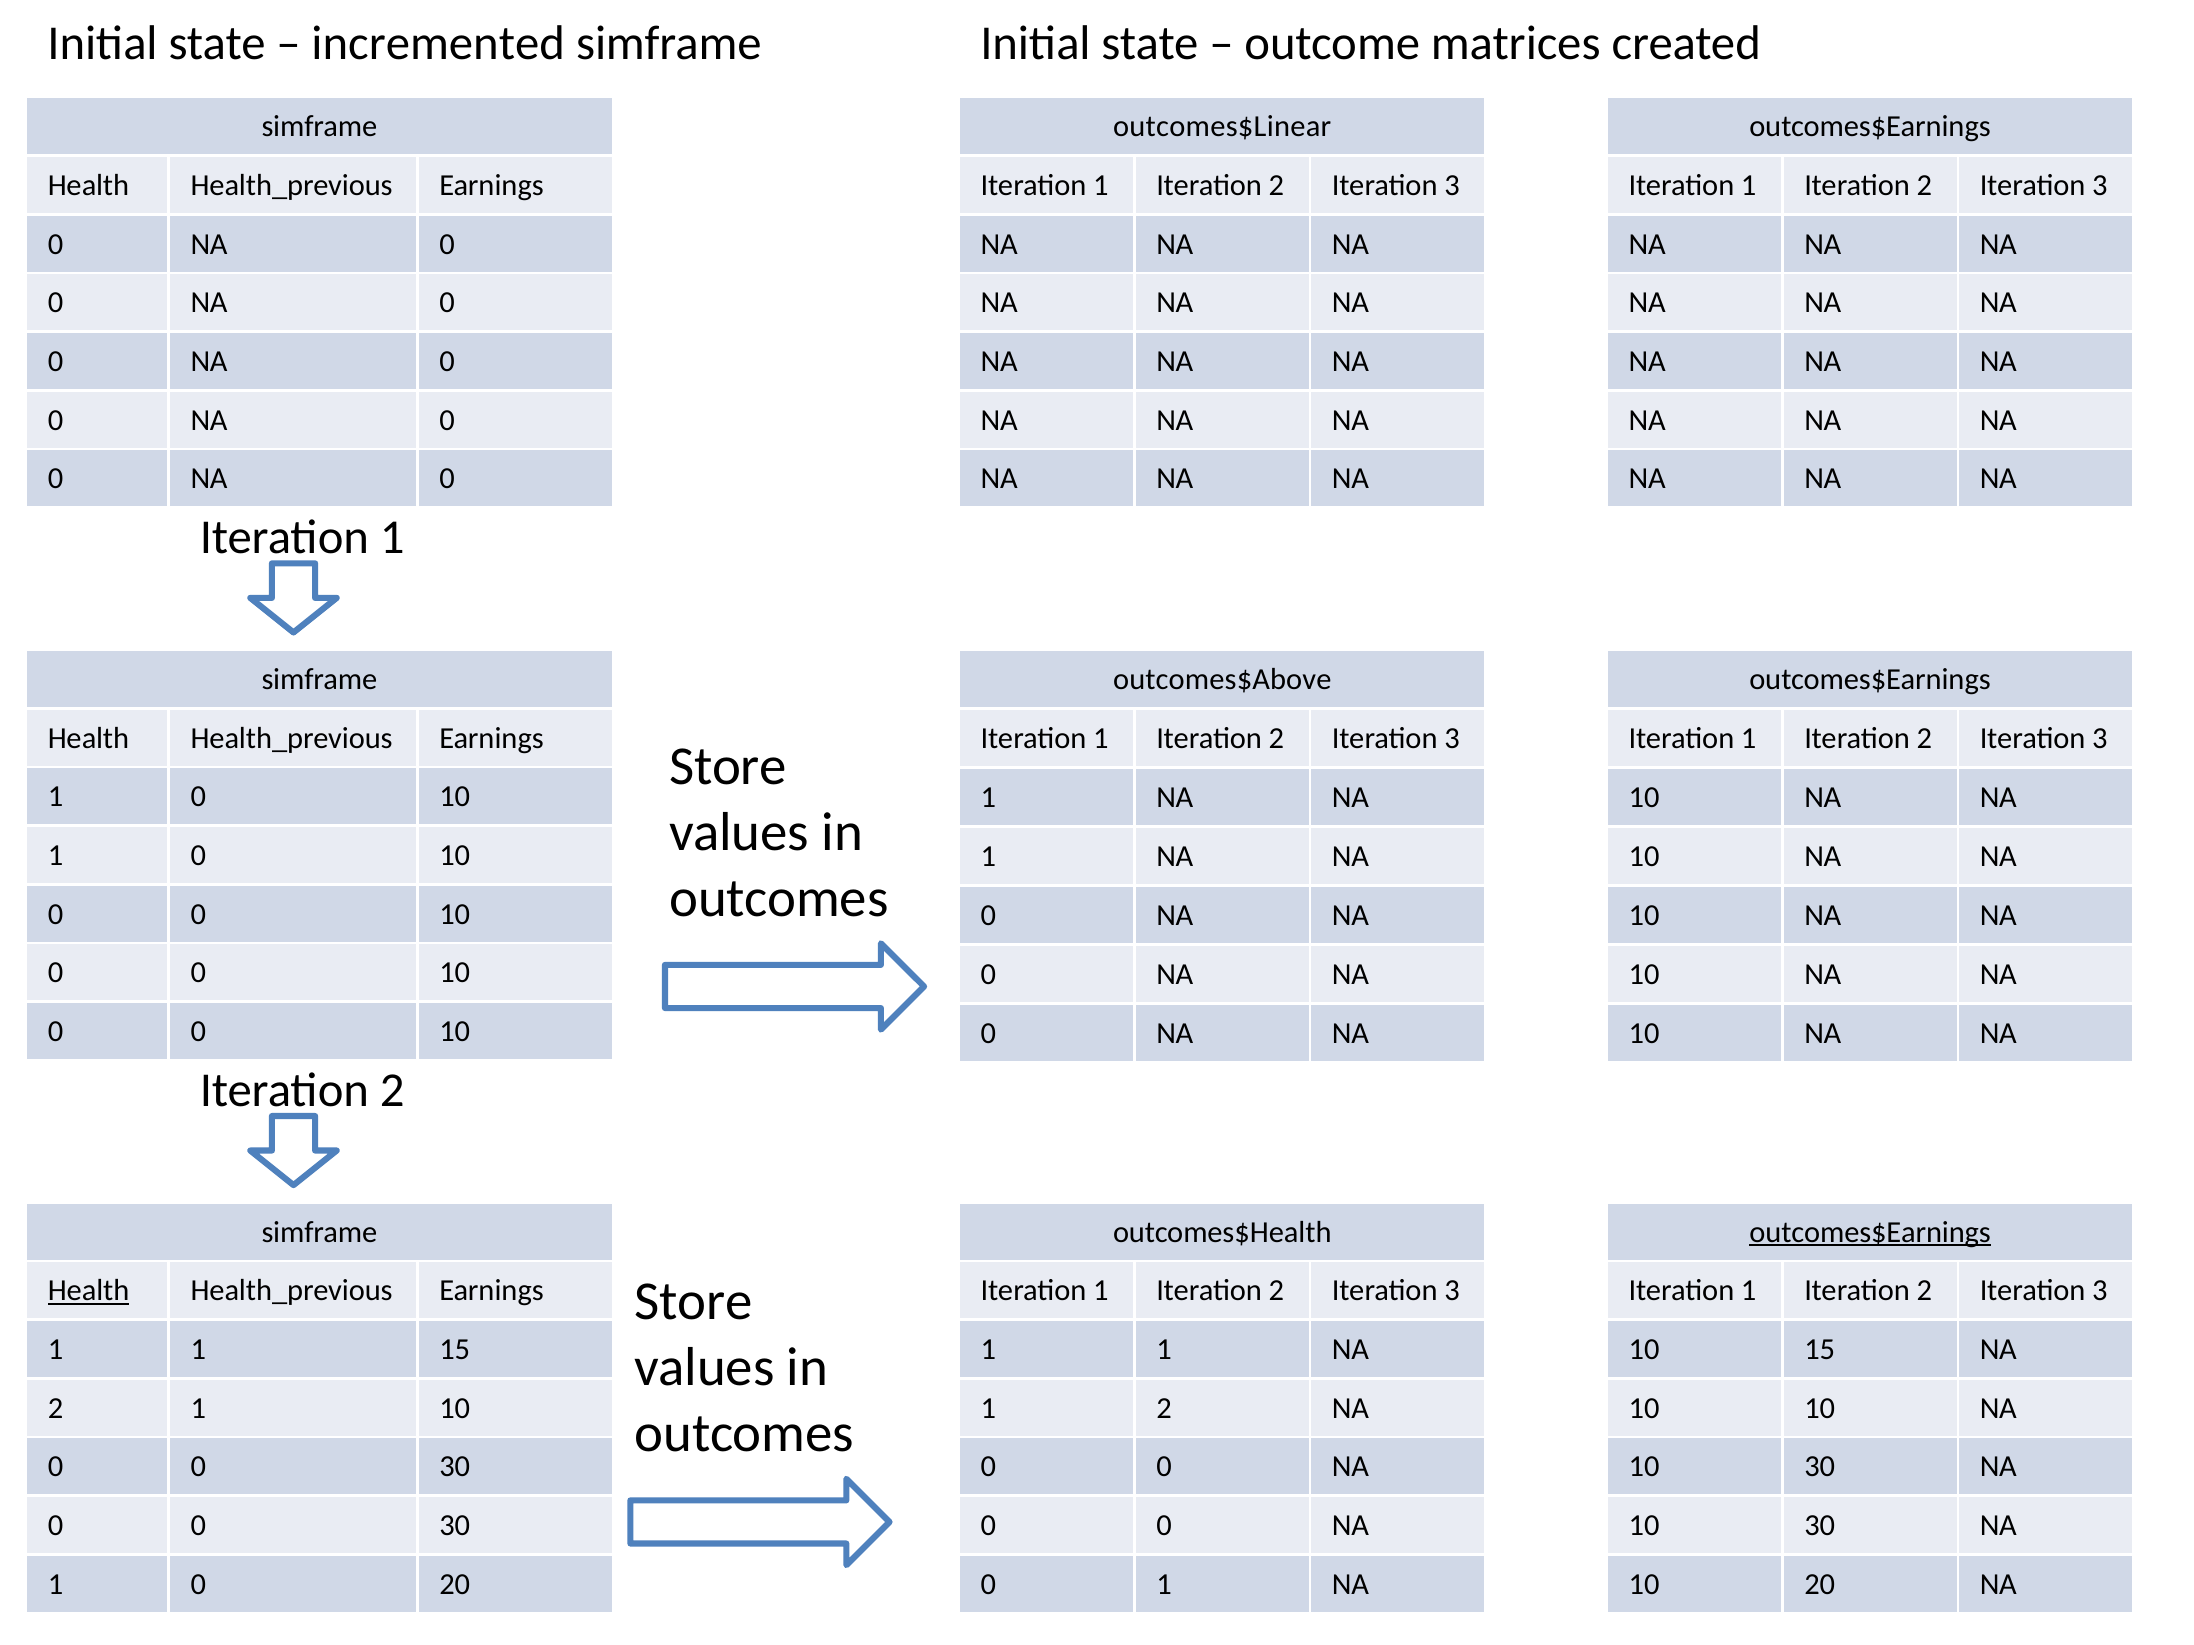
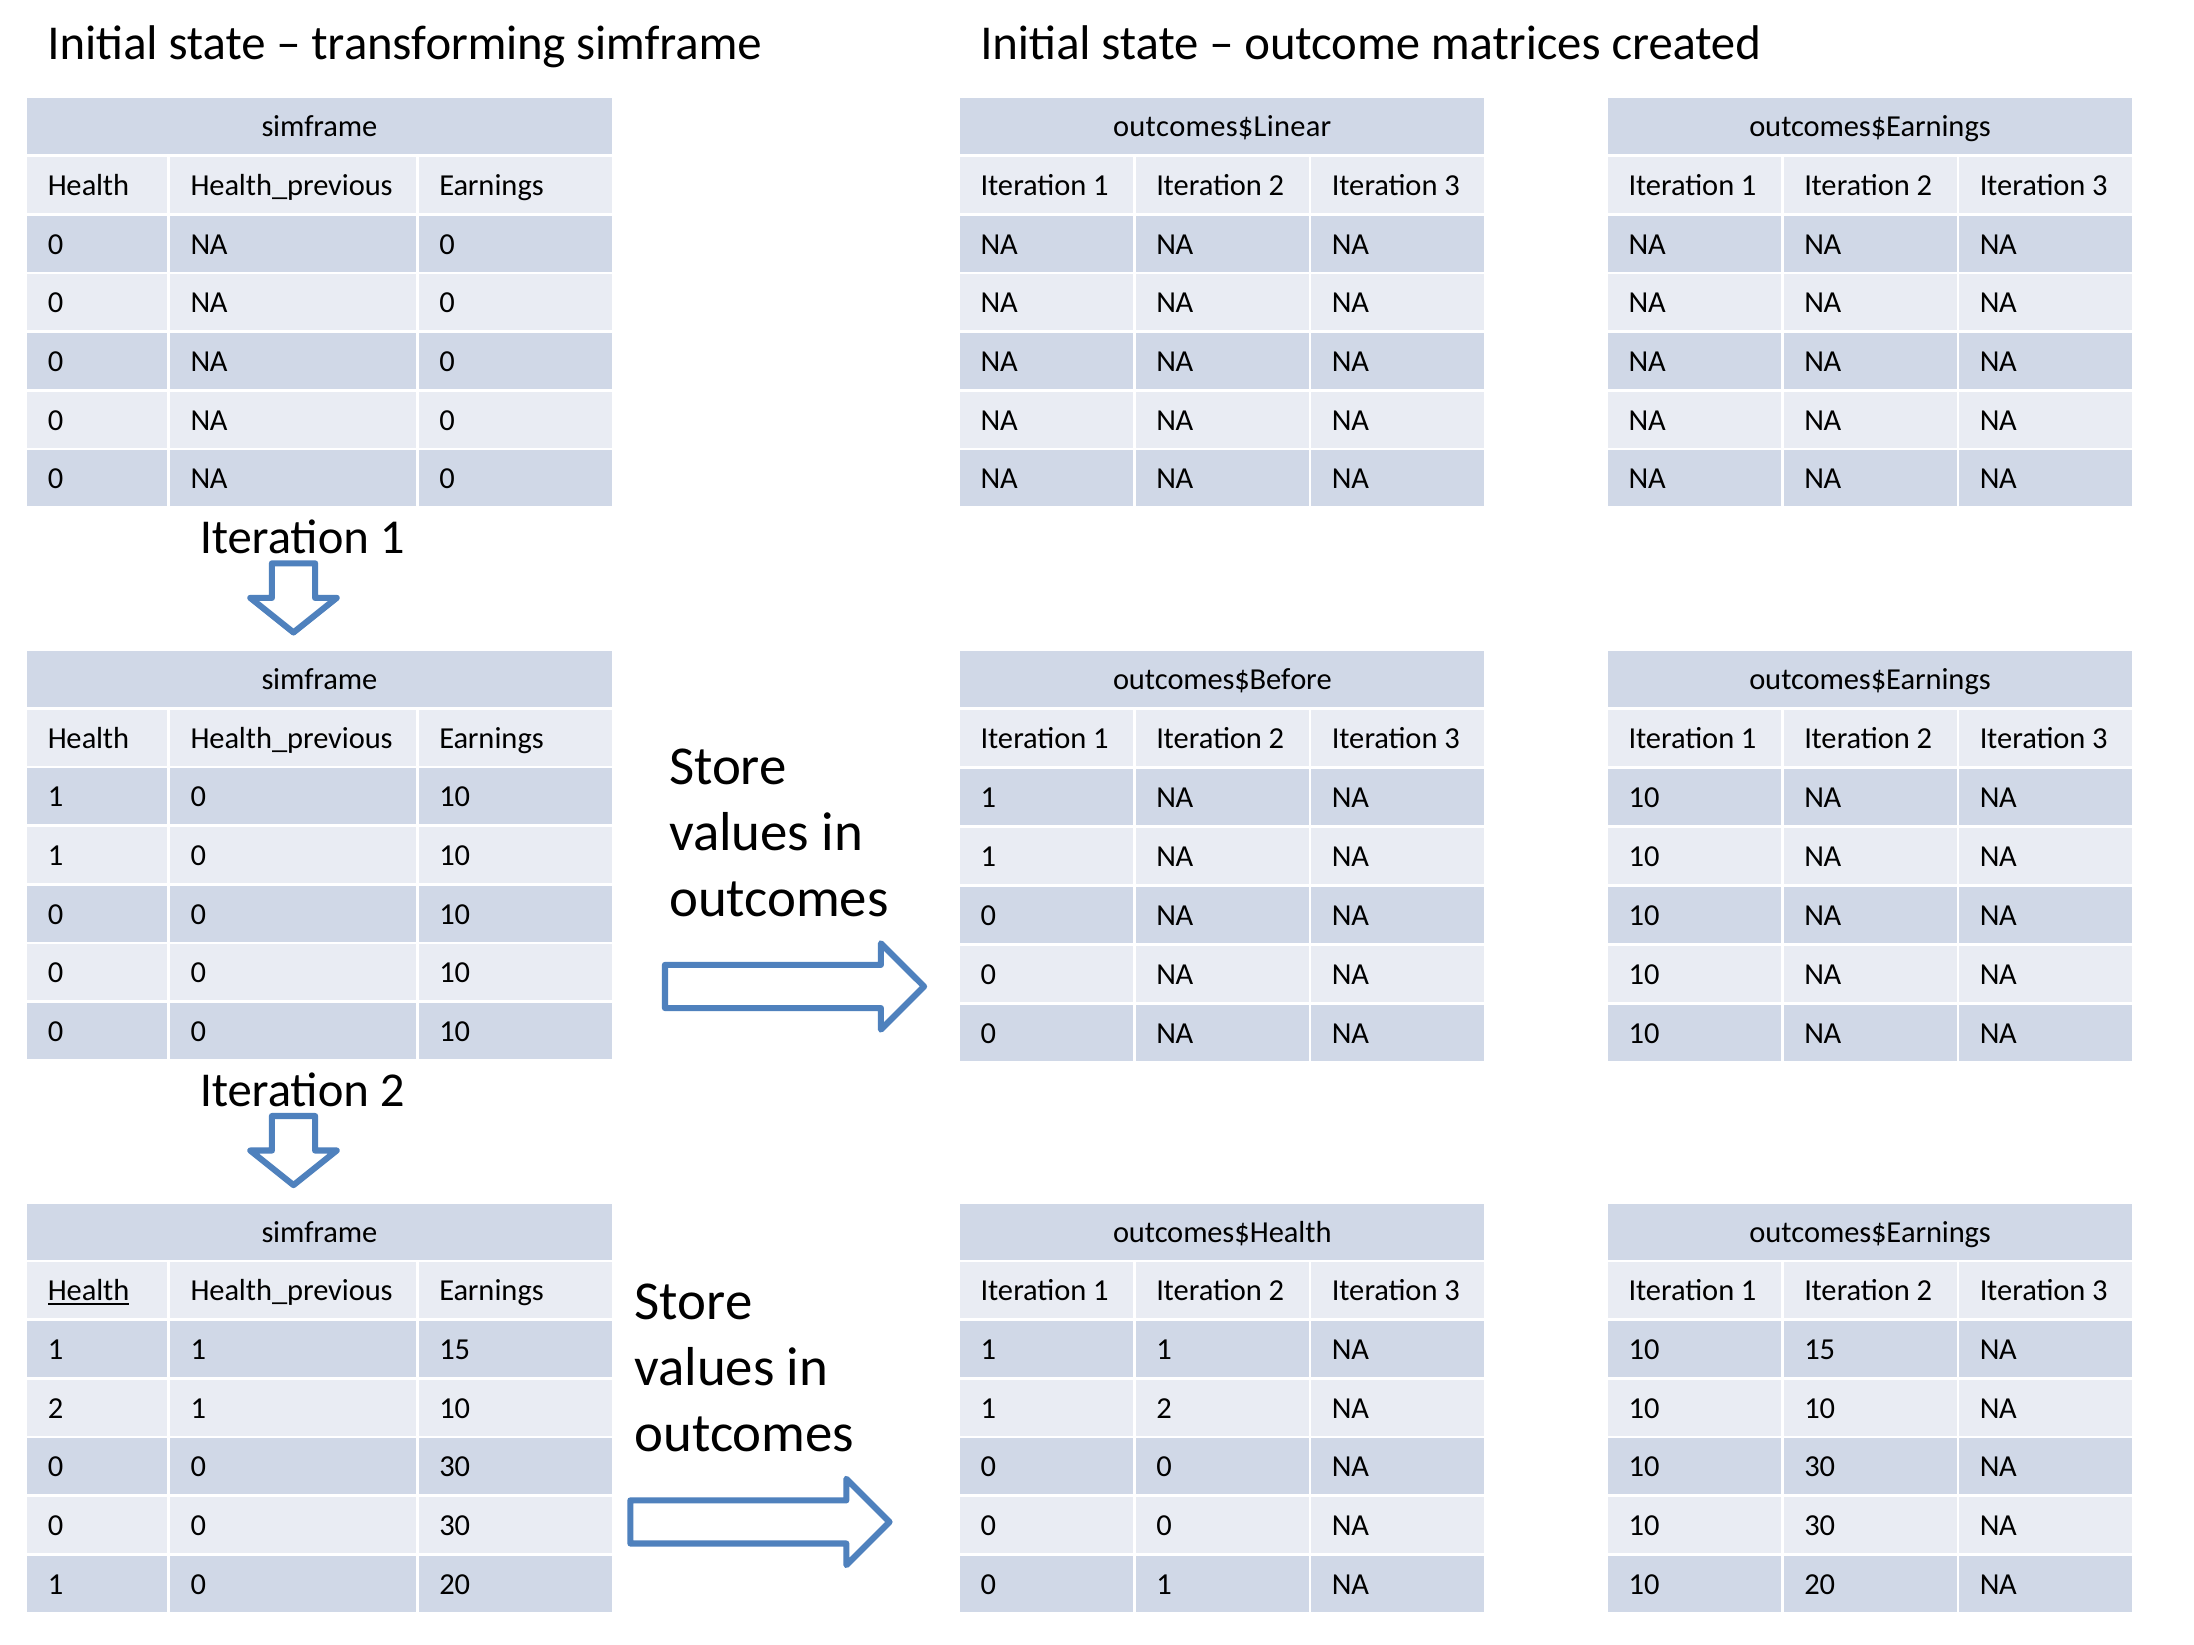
incremented: incremented -> transforming
outcomes$Above: outcomes$Above -> outcomes$Before
outcomes$Earnings at (1870, 1233) underline: present -> none
